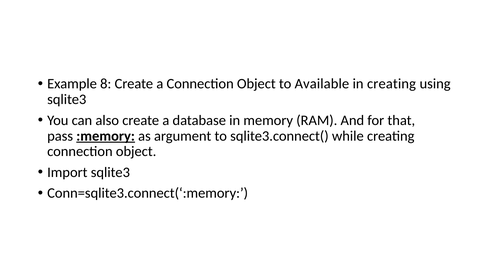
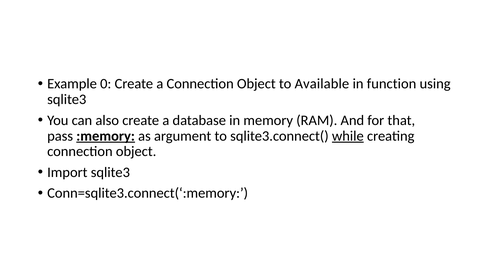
8: 8 -> 0
in creating: creating -> function
while underline: none -> present
